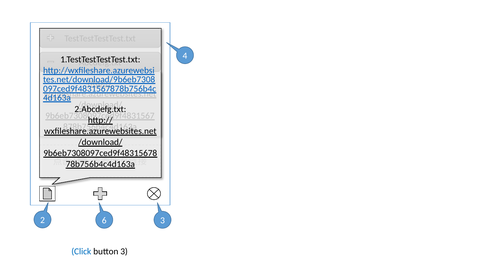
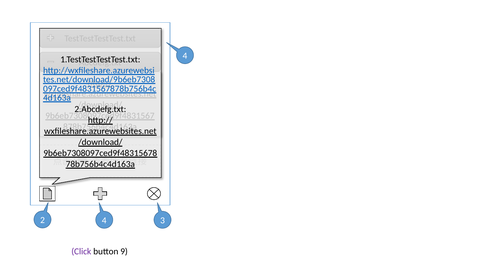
2 6: 6 -> 4
Click colour: blue -> purple
button 3: 3 -> 9
